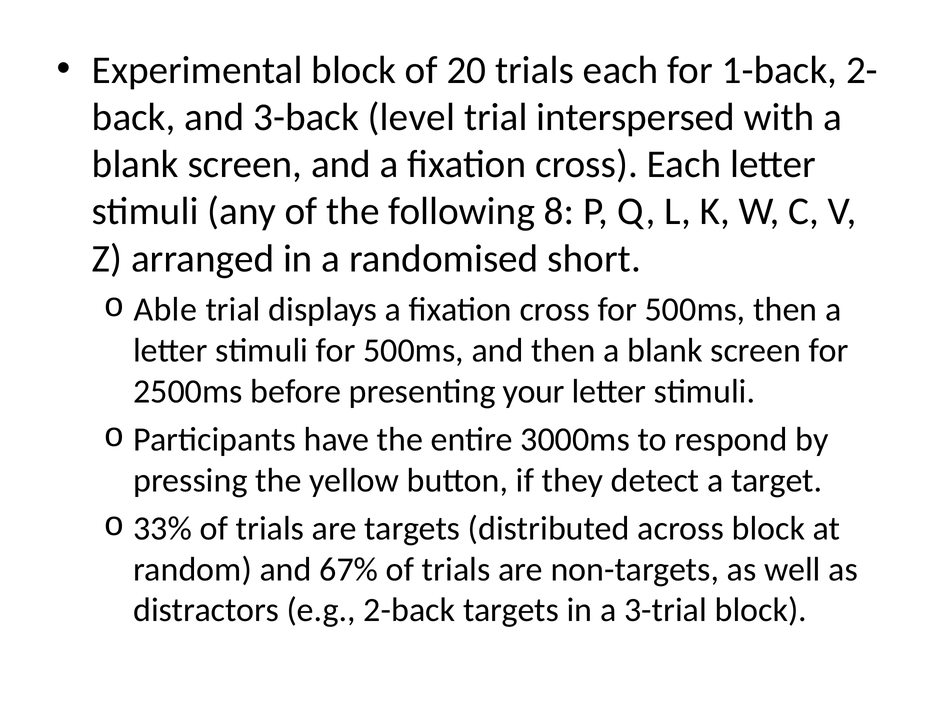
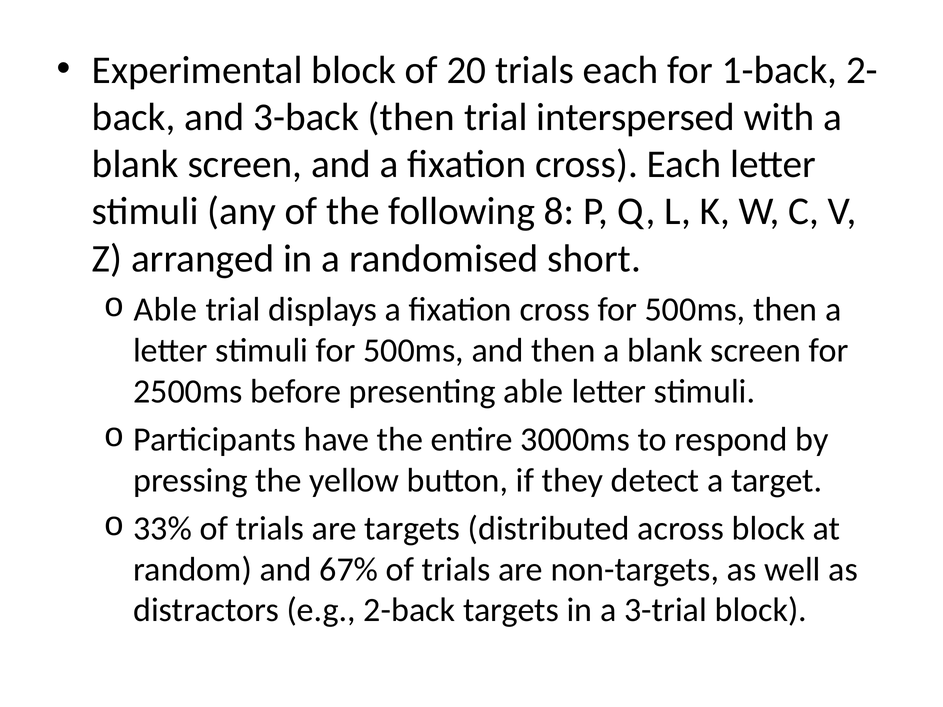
3-back level: level -> then
presenting your: your -> able
